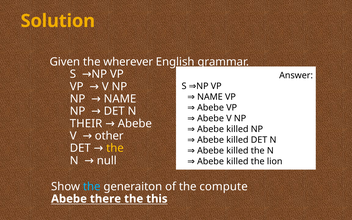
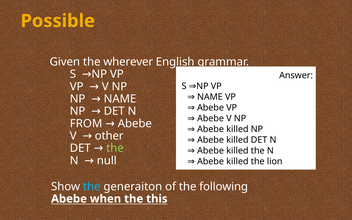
Solution: Solution -> Possible
THEIR: THEIR -> FROM
the at (115, 148) colour: yellow -> light green
compute: compute -> following
there: there -> when
